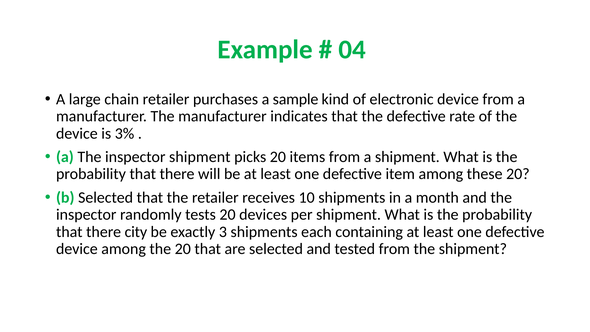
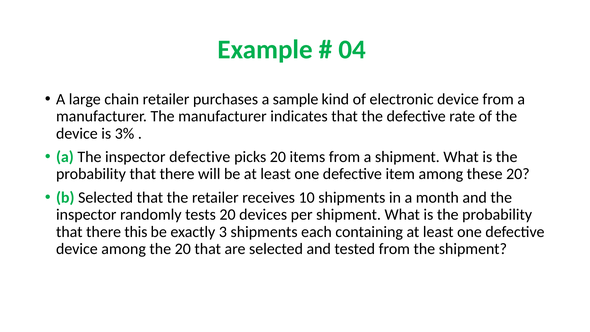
inspector shipment: shipment -> defective
city: city -> this
